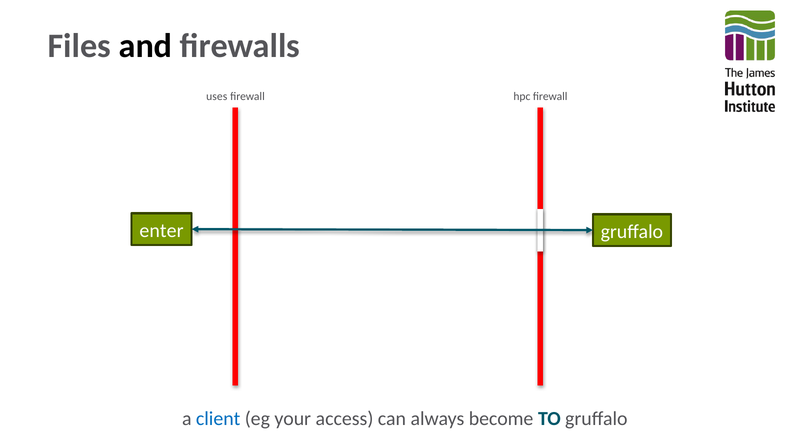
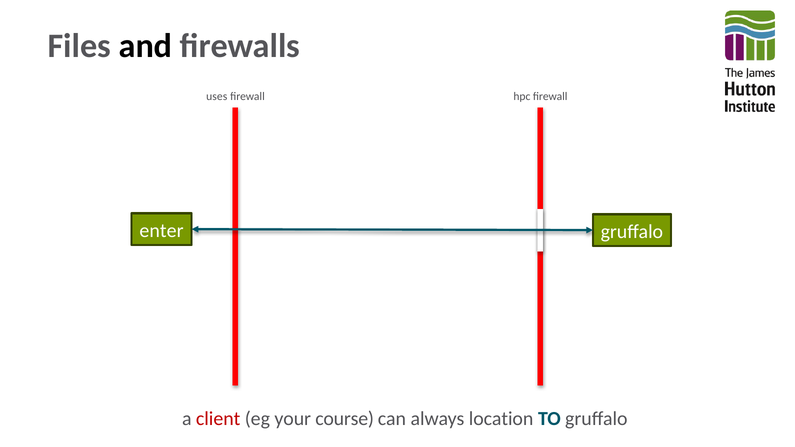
client colour: blue -> red
access: access -> course
become: become -> location
